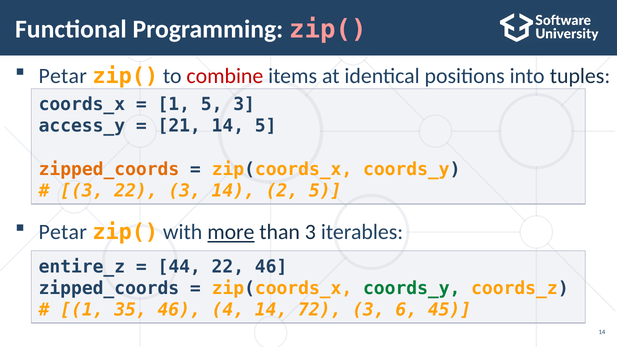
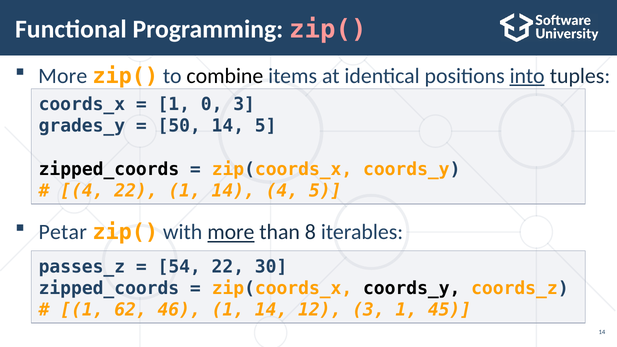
Petar at (63, 76): Petar -> More
combine colour: red -> black
into underline: none -> present
1 5: 5 -> 0
access_y: access_y -> grades_y
21: 21 -> 50
zipped_coords at (109, 169) colour: orange -> black
3 at (82, 191): 3 -> 4
22 3: 3 -> 1
14 2: 2 -> 4
than 3: 3 -> 8
entire_z: entire_z -> passes_z
44: 44 -> 54
22 46: 46 -> 30
coords_y at (412, 288) colour: green -> black
35: 35 -> 62
46 4: 4 -> 1
72: 72 -> 12
3 6: 6 -> 1
